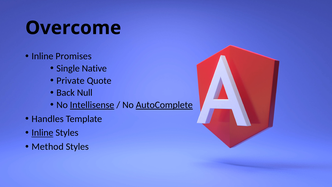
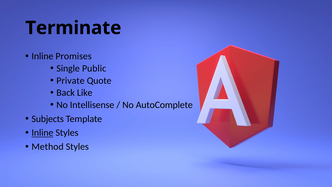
Overcome: Overcome -> Terminate
Native: Native -> Public
Null: Null -> Like
Intellisense underline: present -> none
AutoComplete underline: present -> none
Handles: Handles -> Subjects
